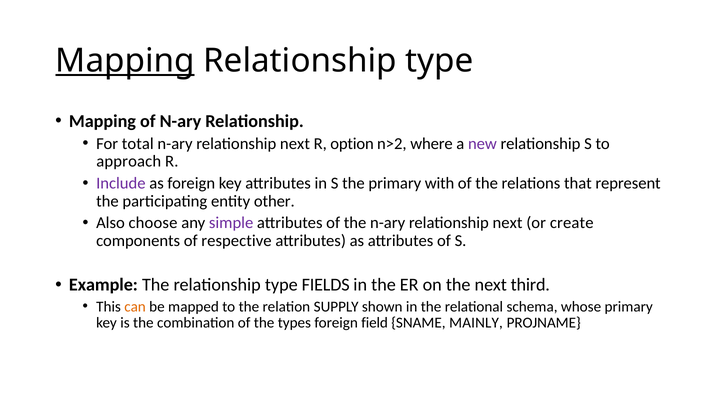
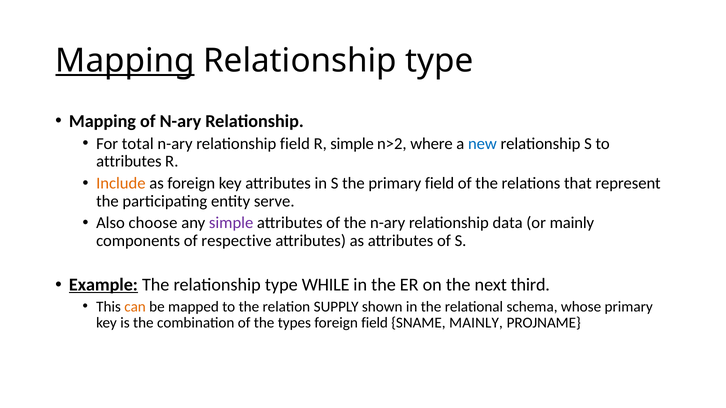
next at (295, 144): next -> field
R option: option -> simple
new colour: purple -> blue
approach at (129, 162): approach -> attributes
Include colour: purple -> orange
primary with: with -> field
other: other -> serve
the n-ary relationship next: next -> data
or create: create -> mainly
Example underline: none -> present
FIELDS: FIELDS -> WHILE
